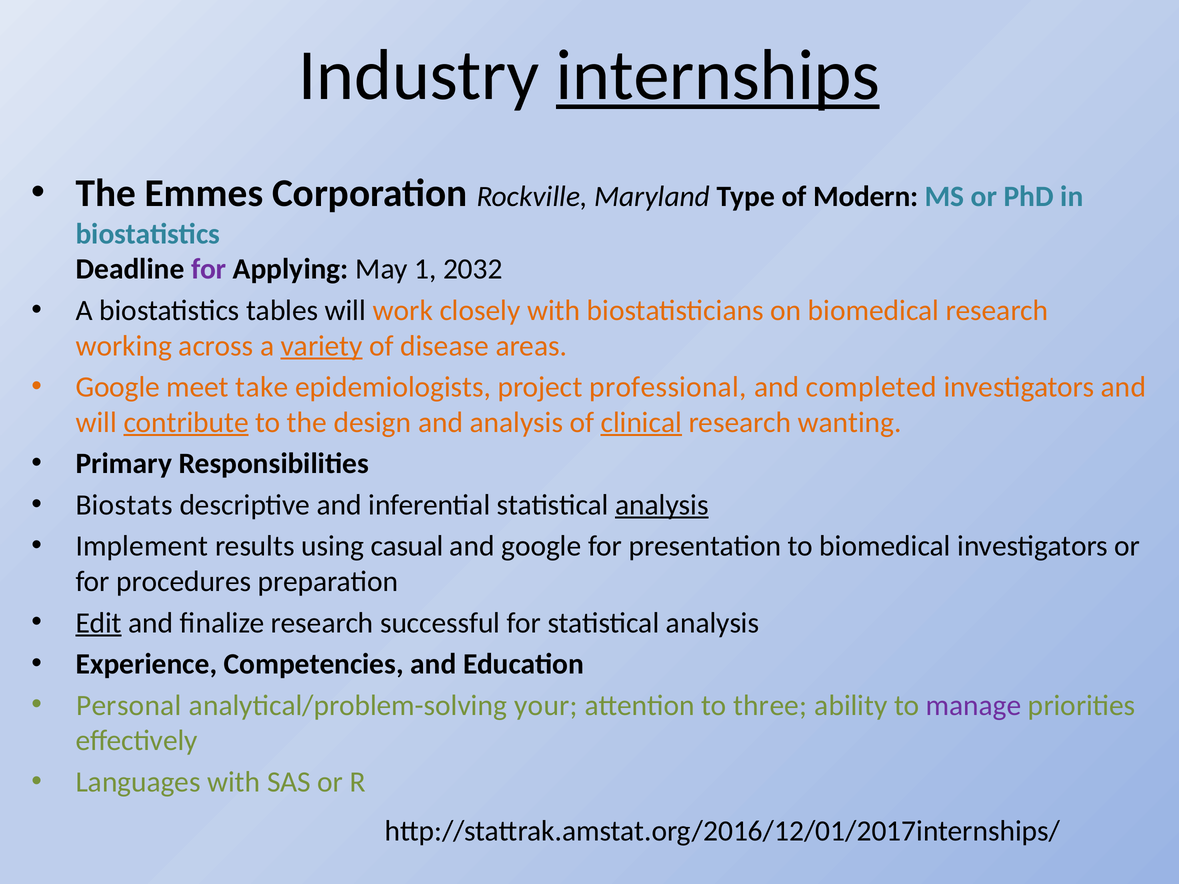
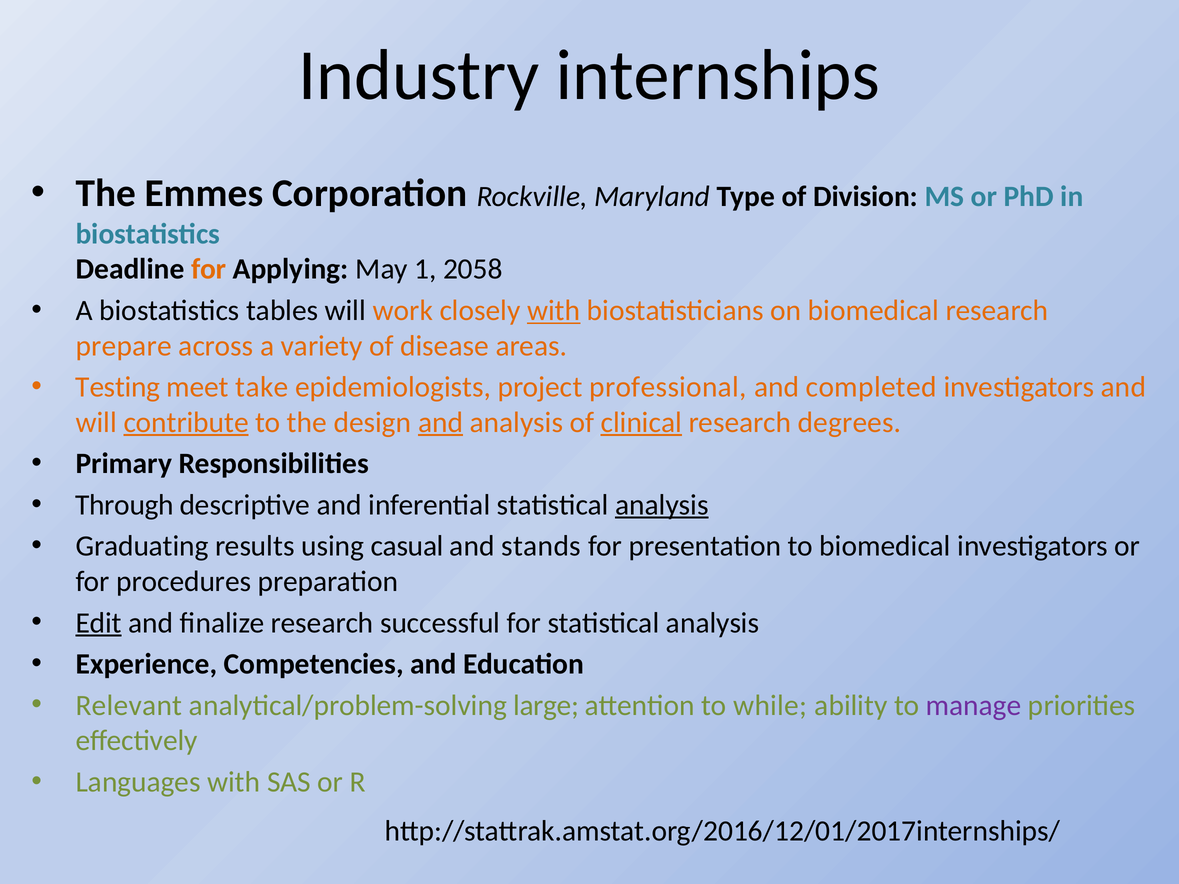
internships underline: present -> none
Modern: Modern -> Division
for at (209, 269) colour: purple -> orange
2032: 2032 -> 2058
with at (554, 311) underline: none -> present
working: working -> prepare
variety underline: present -> none
Google at (118, 387): Google -> Testing
and at (441, 423) underline: none -> present
wanting: wanting -> degrees
Biostats: Biostats -> Through
Implement: Implement -> Graduating
and google: google -> stands
Personal: Personal -> Relevant
your: your -> large
three: three -> while
